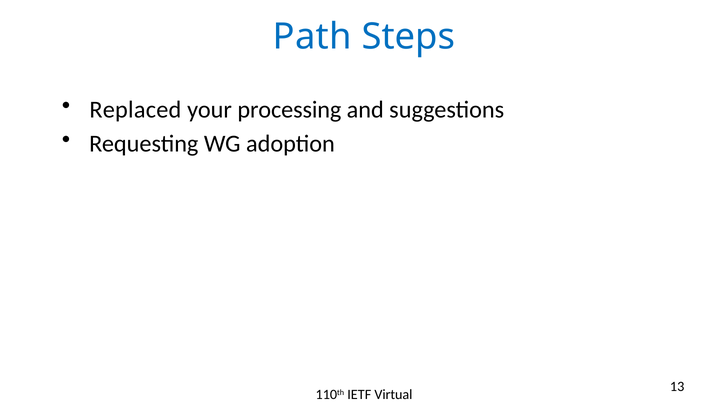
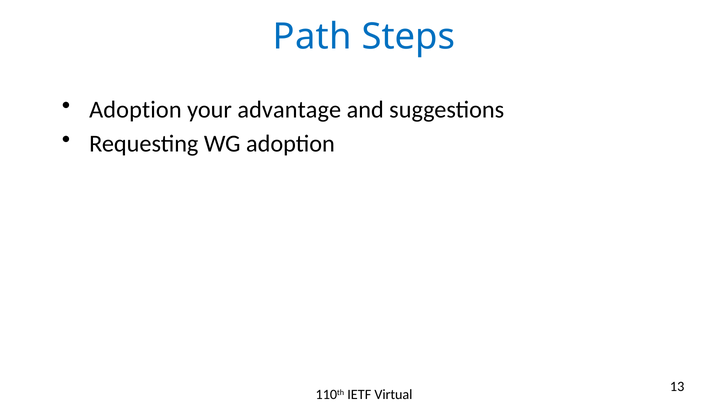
Replaced at (135, 109): Replaced -> Adoption
processing: processing -> advantage
